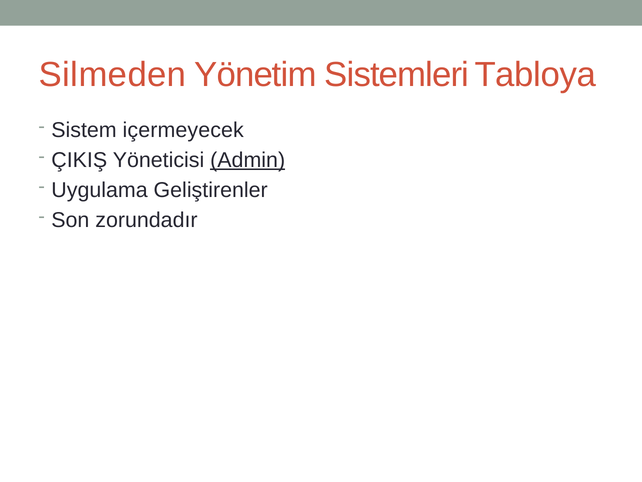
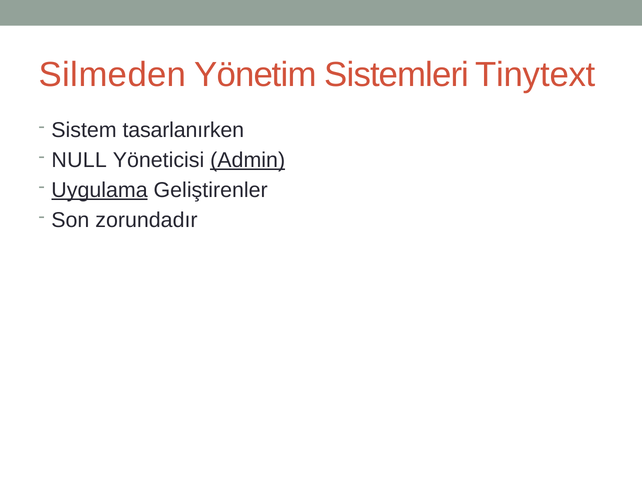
Tabloya: Tabloya -> Tinytext
içermeyecek: içermeyecek -> tasarlanırken
ÇIKIŞ: ÇIKIŞ -> NULL
Uygulama underline: none -> present
